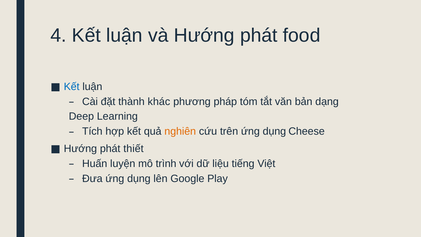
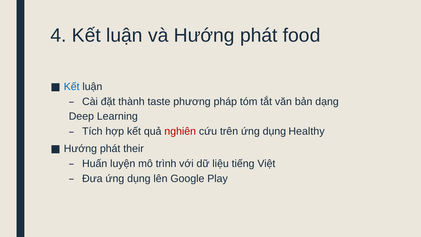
khác: khác -> taste
nghiên colour: orange -> red
Cheese: Cheese -> Healthy
thiết: thiết -> their
